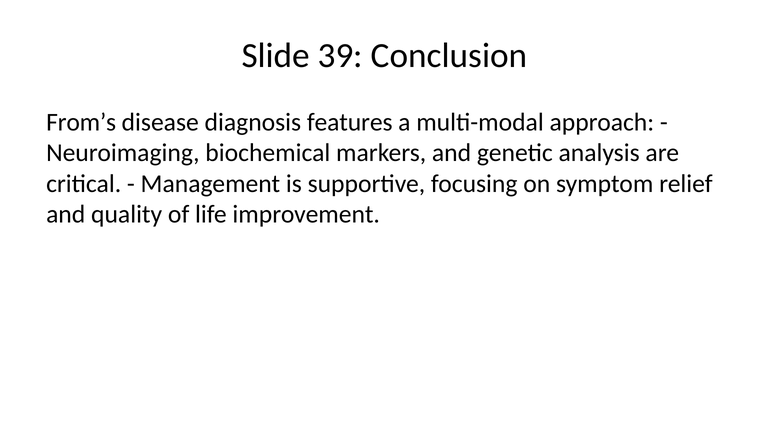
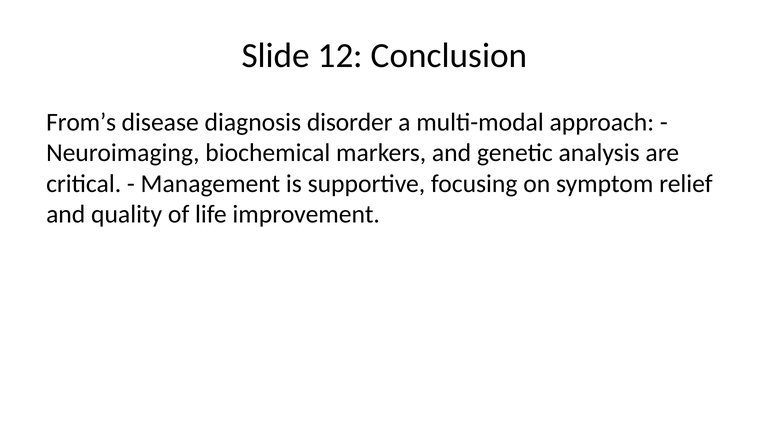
39: 39 -> 12
features: features -> disorder
